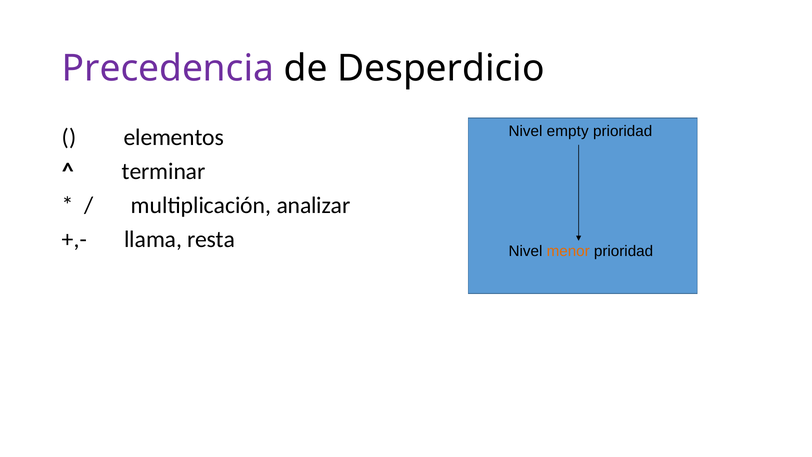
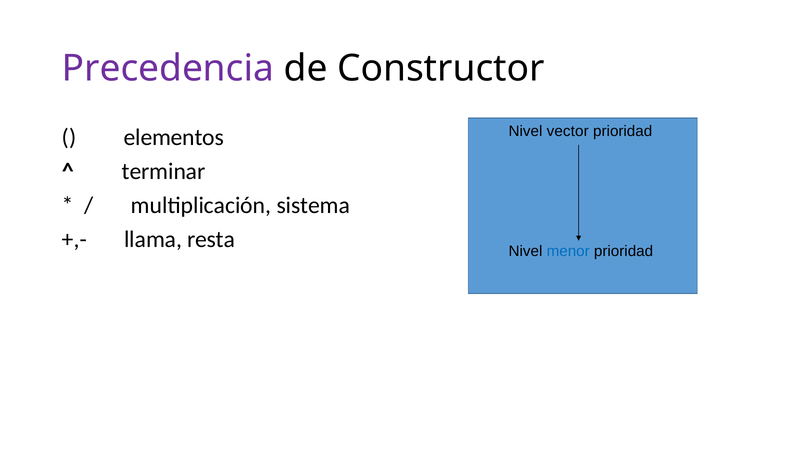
Desperdicio: Desperdicio -> Constructor
empty: empty -> vector
analizar: analizar -> sistema
menor colour: orange -> blue
